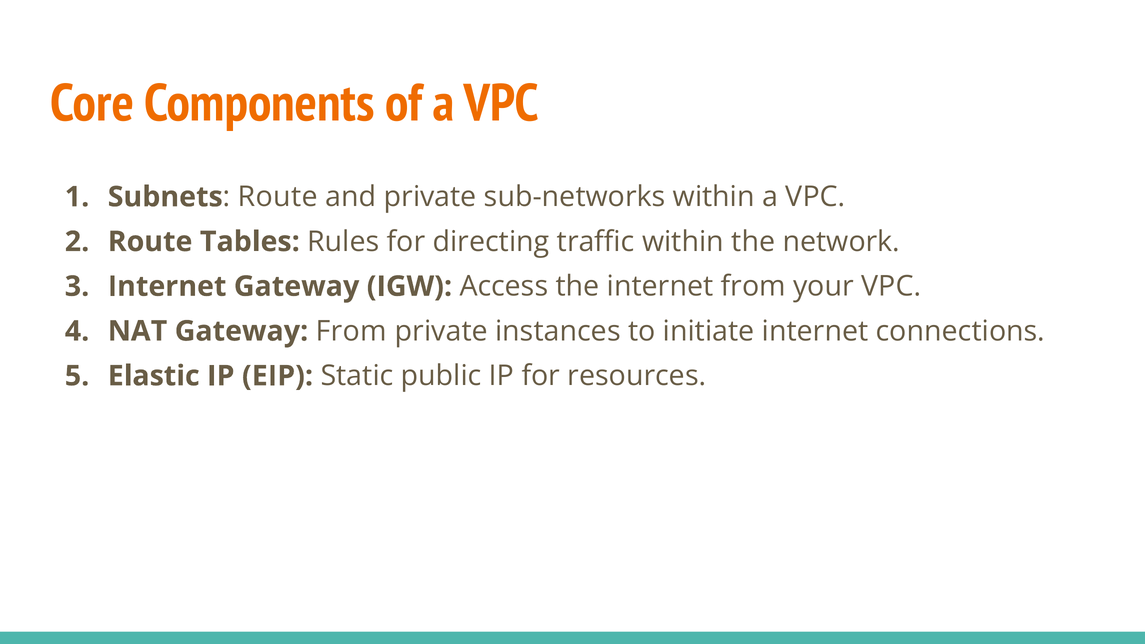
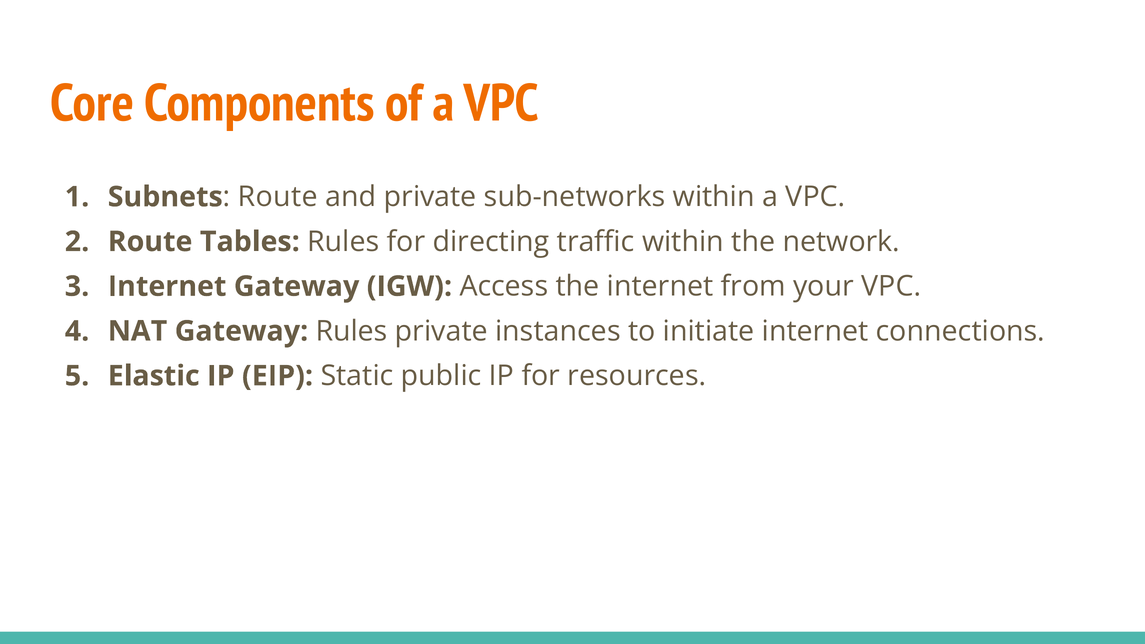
Gateway From: From -> Rules
